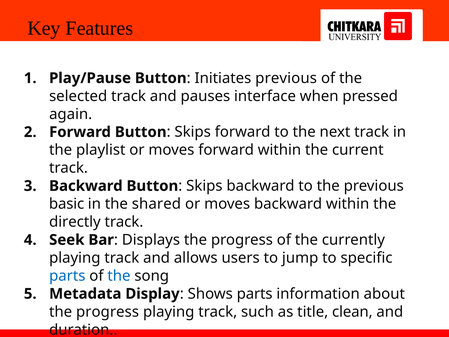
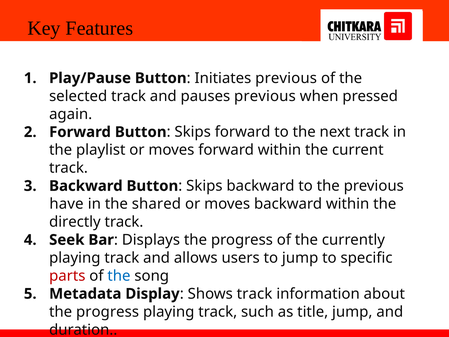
pauses interface: interface -> previous
basic: basic -> have
parts at (67, 276) colour: blue -> red
Shows parts: parts -> track
title clean: clean -> jump
